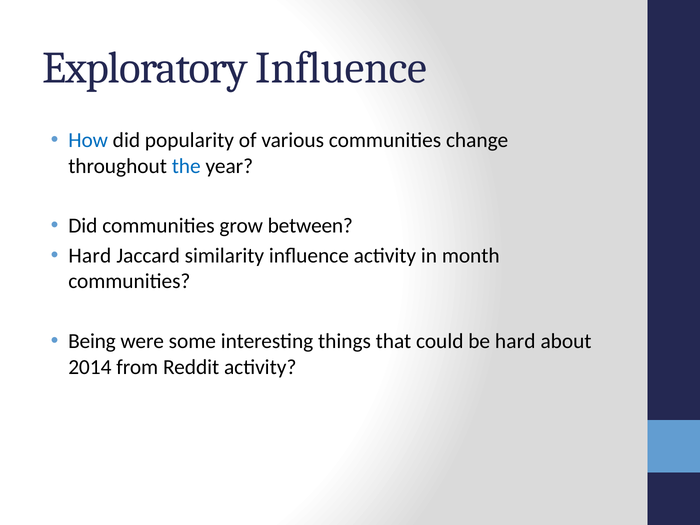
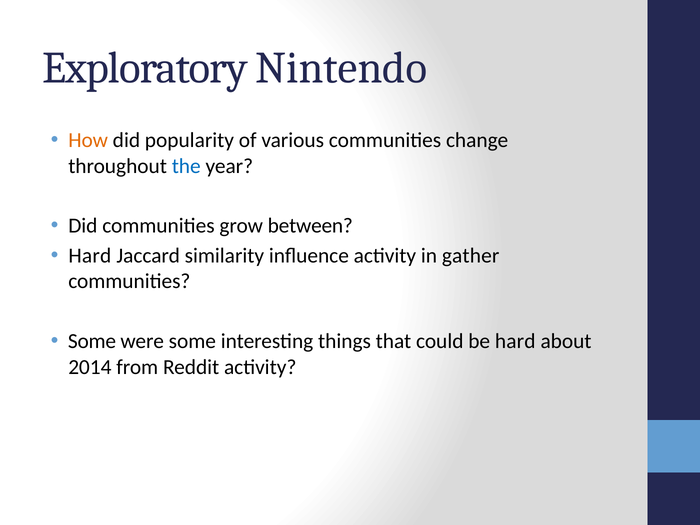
Exploratory Influence: Influence -> Nintendo
How colour: blue -> orange
month: month -> gather
Being at (92, 341): Being -> Some
